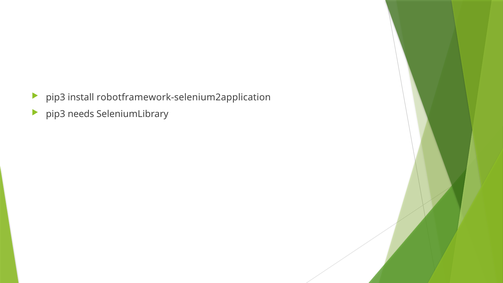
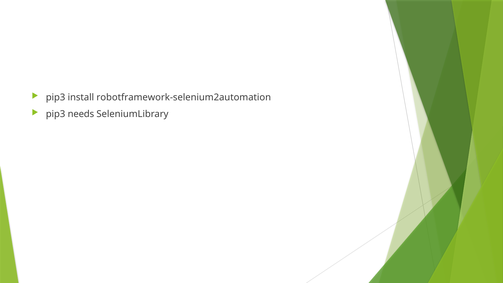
robotframework-selenium2application: robotframework-selenium2application -> robotframework-selenium2automation
